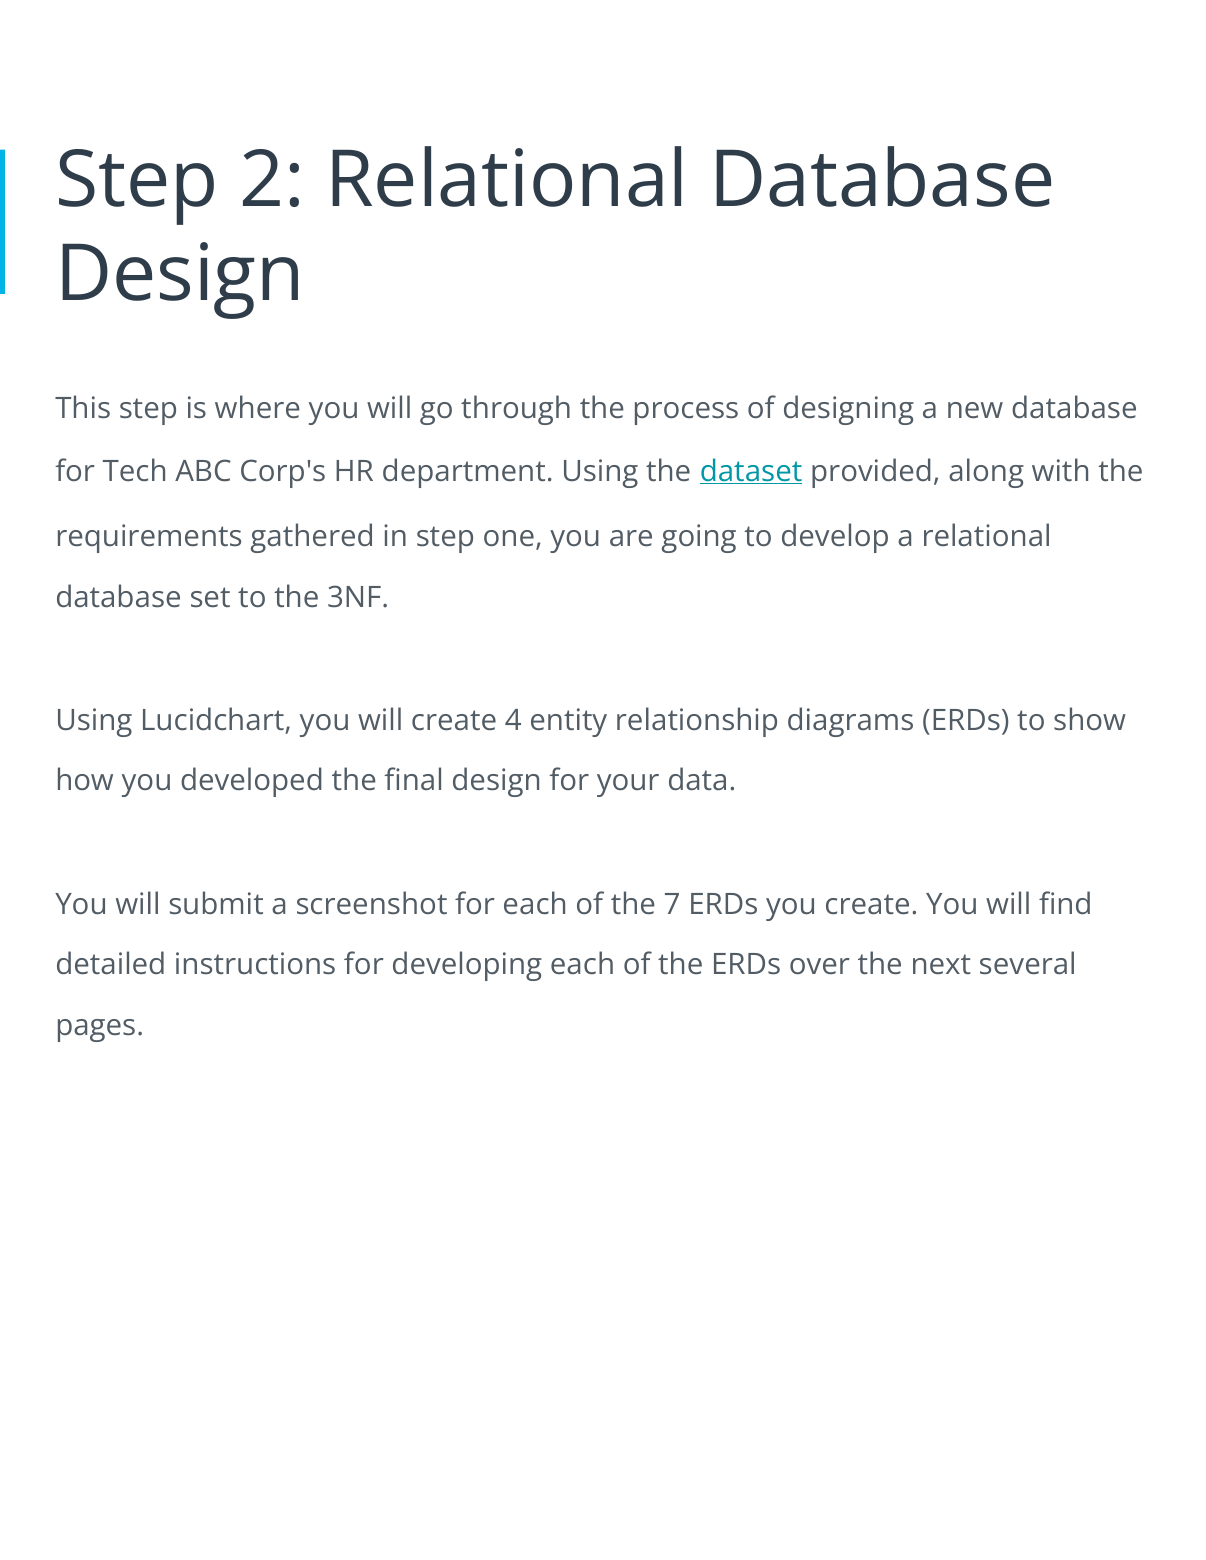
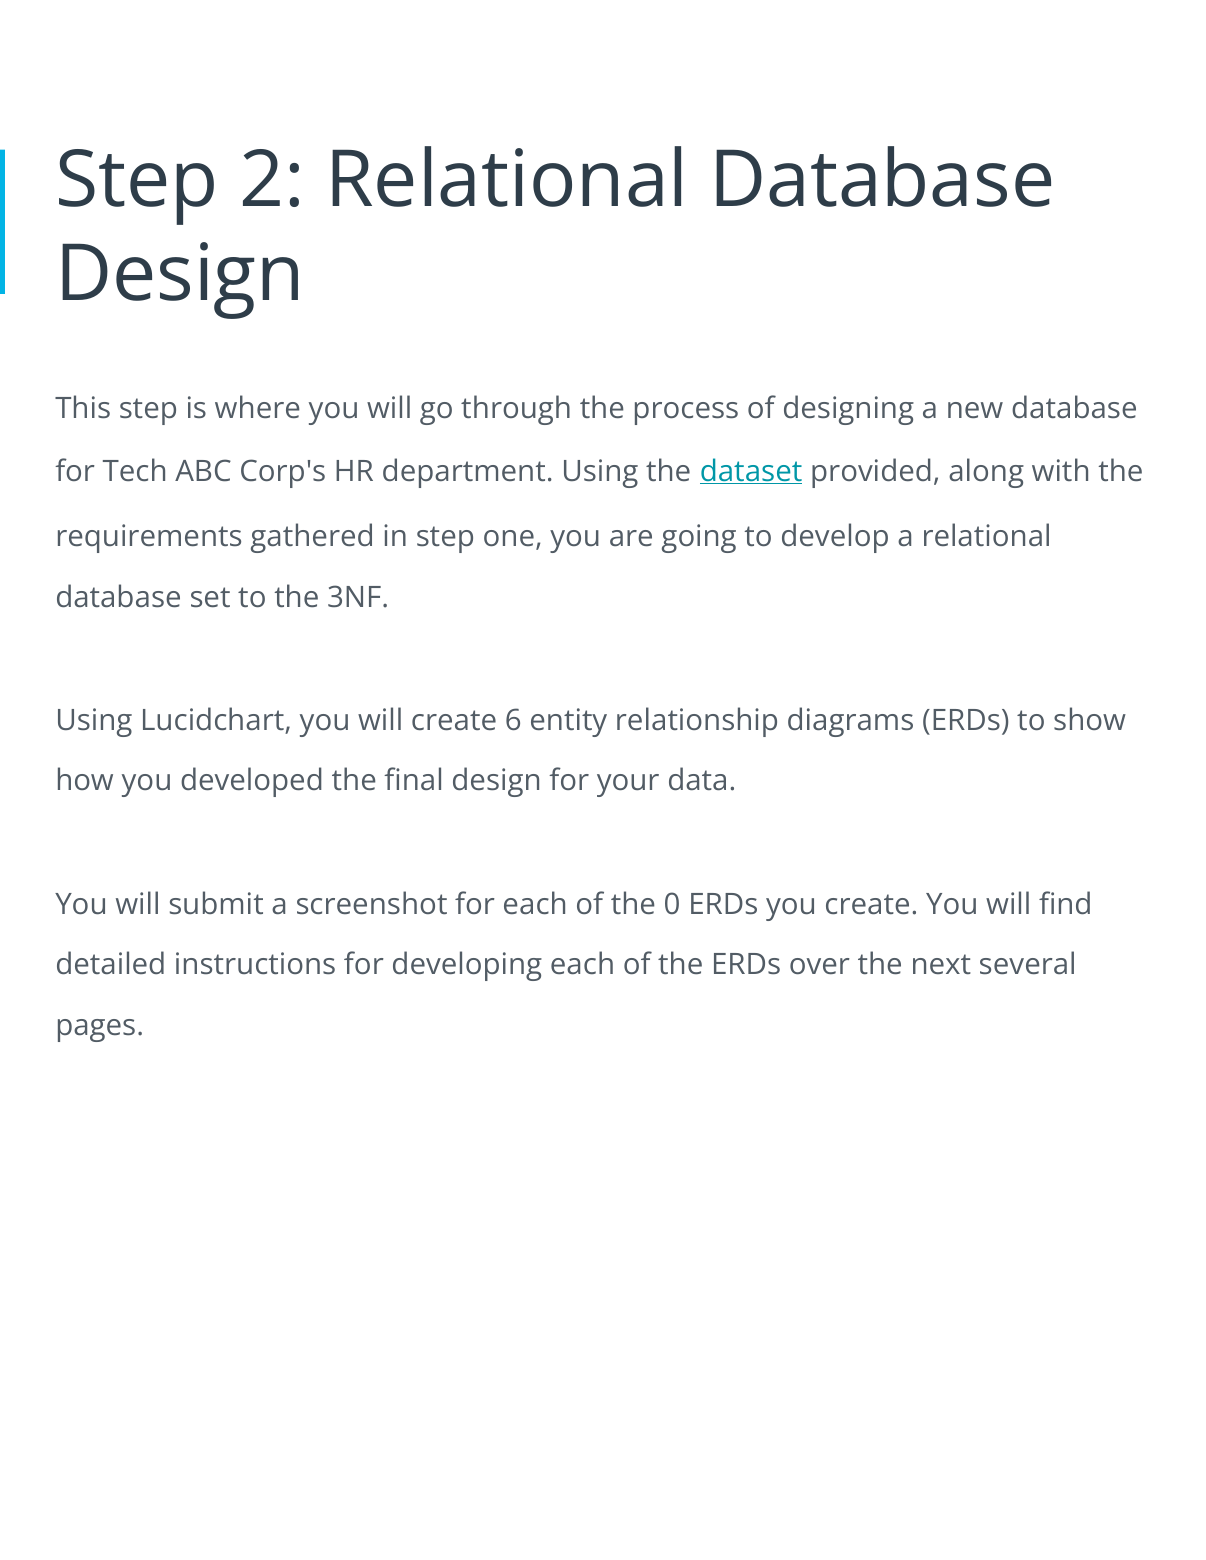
4: 4 -> 6
7: 7 -> 0
